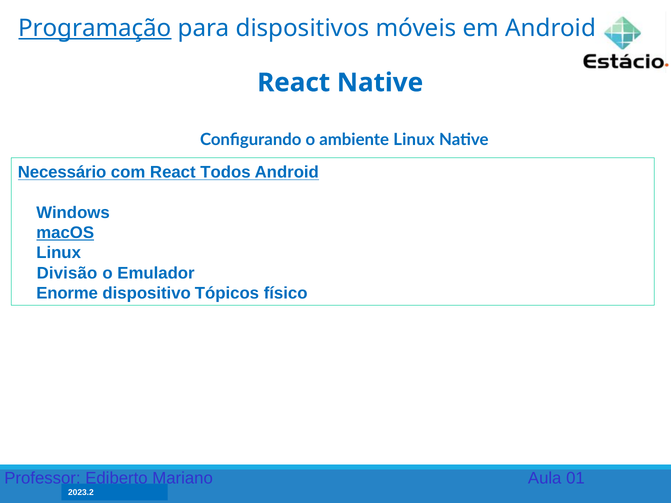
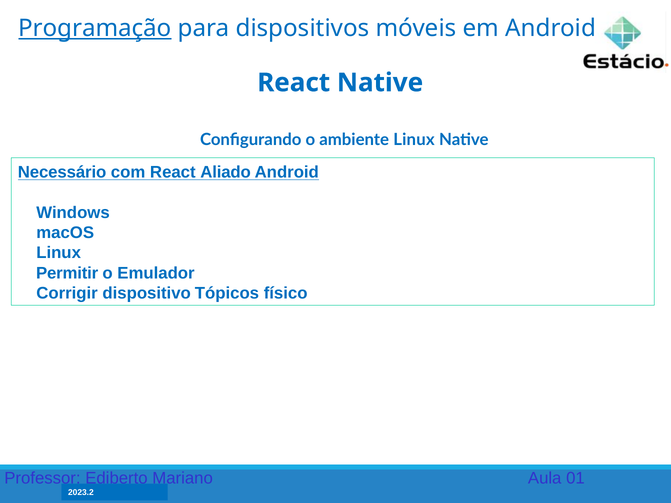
Todos: Todos -> Aliado
macOS underline: present -> none
Divisão: Divisão -> Permitir
Enorme: Enorme -> Corrigir
